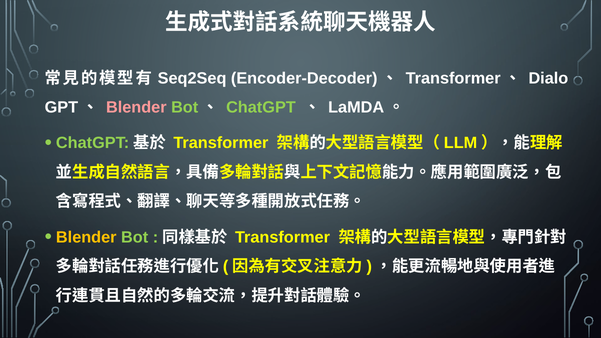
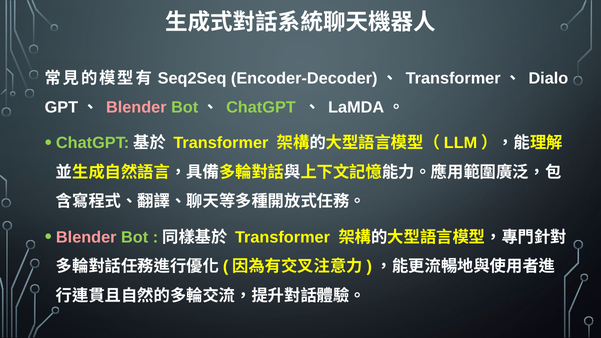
Blender at (86, 237) colour: yellow -> pink
